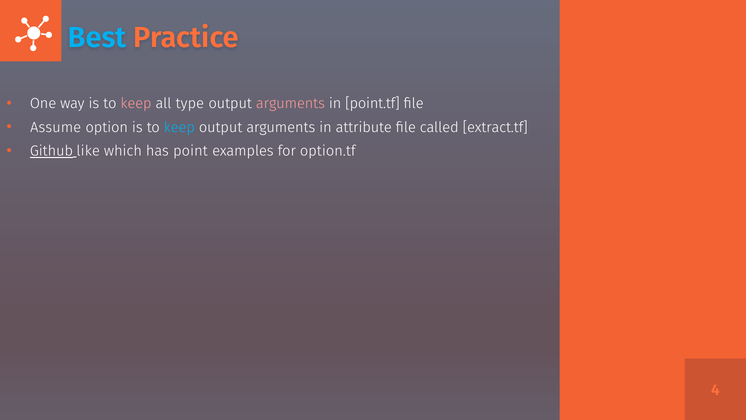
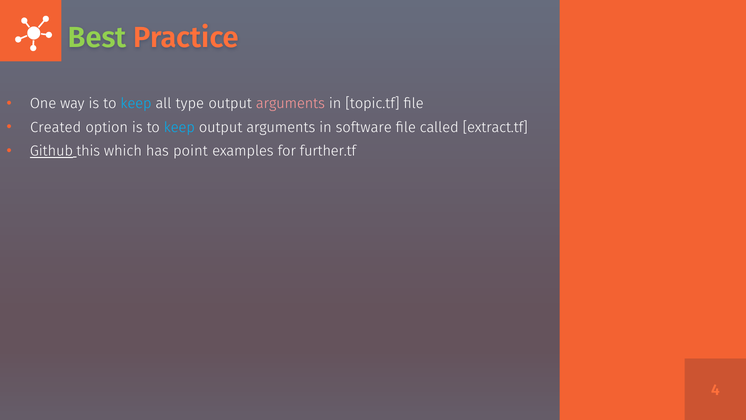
Best colour: light blue -> light green
keep at (136, 104) colour: pink -> light blue
point.tf: point.tf -> topic.tf
Assume: Assume -> Created
attribute: attribute -> software
like: like -> this
option.tf: option.tf -> further.tf
